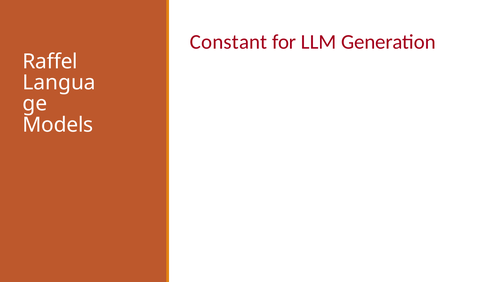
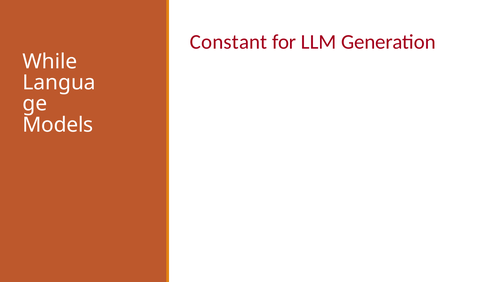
Raffel: Raffel -> While
